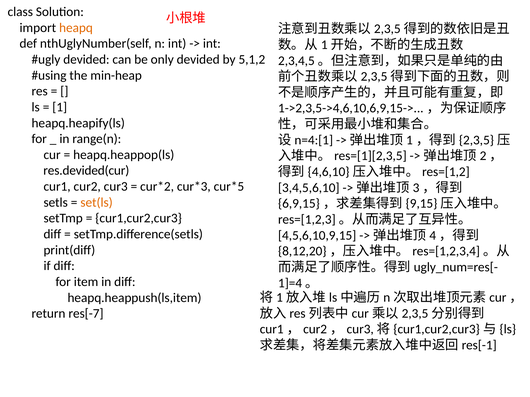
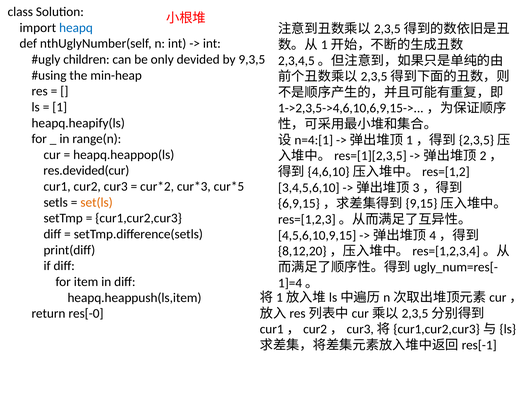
heapq colour: orange -> blue
devided at (86, 60): devided -> children
5,1,2: 5,1,2 -> 9,3,5
res[-7: res[-7 -> res[-0
